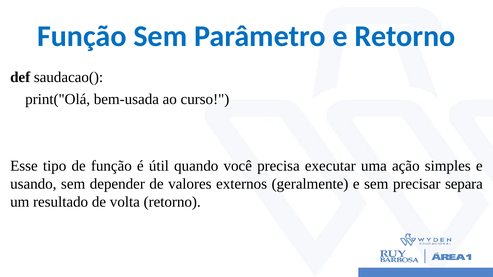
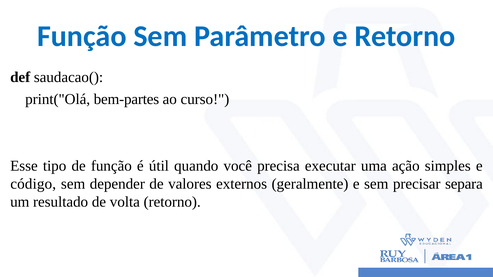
bem-usada: bem-usada -> bem-partes
usando: usando -> código
